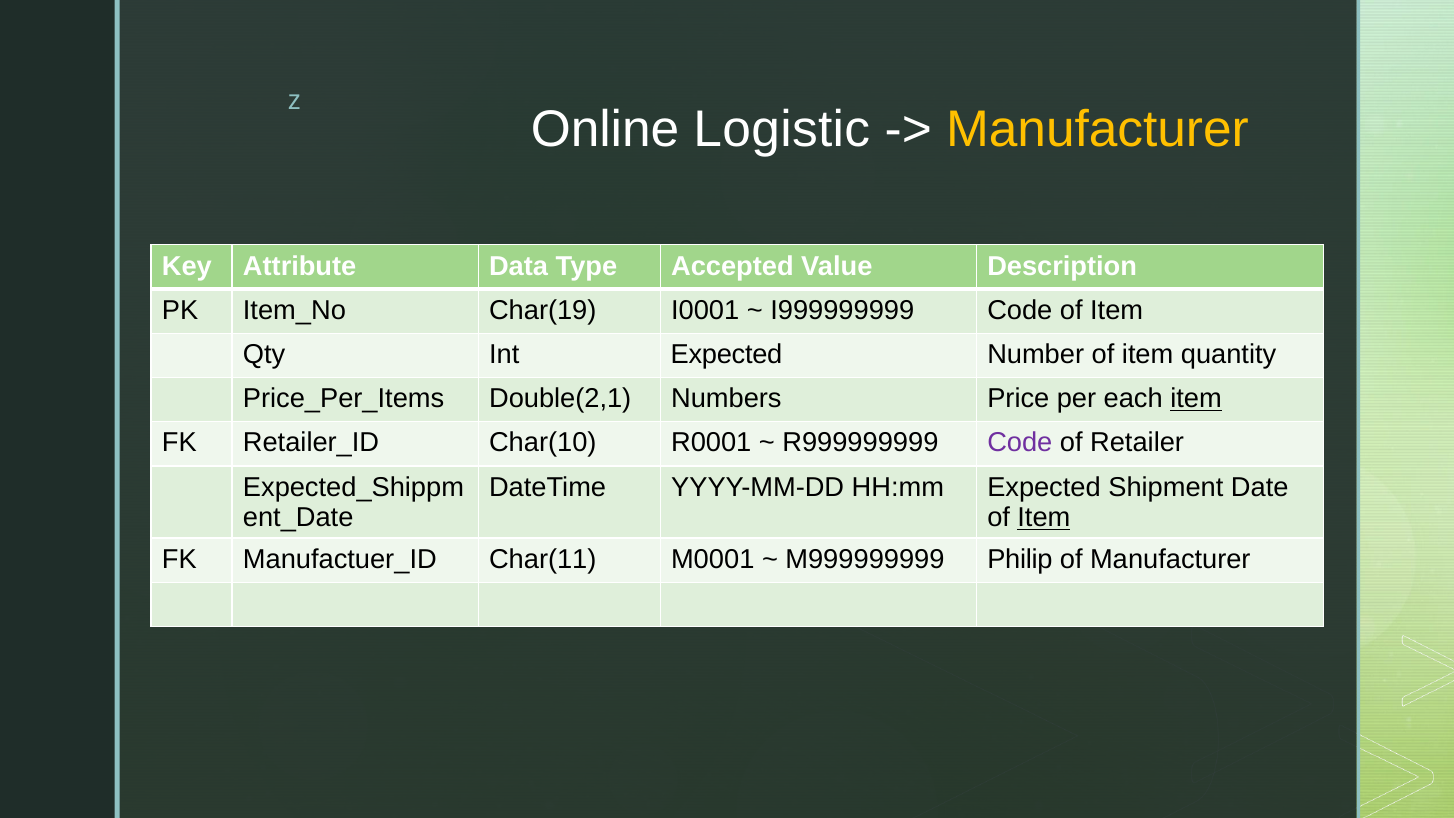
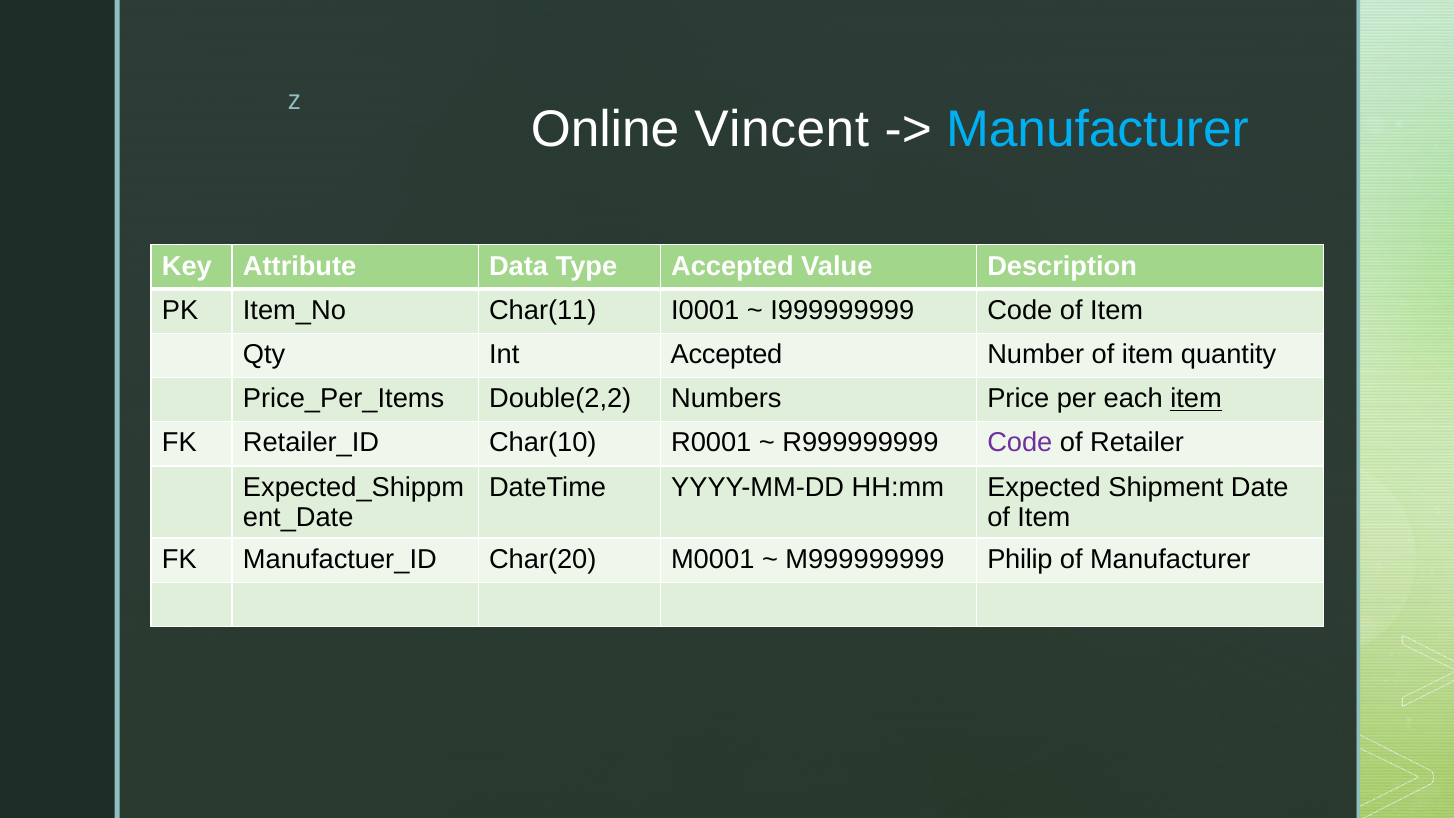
Logistic: Logistic -> Vincent
Manufacturer at (1097, 129) colour: yellow -> light blue
Char(19: Char(19 -> Char(11
Int Expected: Expected -> Accepted
Double(2,1: Double(2,1 -> Double(2,2
Item at (1044, 518) underline: present -> none
Char(11: Char(11 -> Char(20
